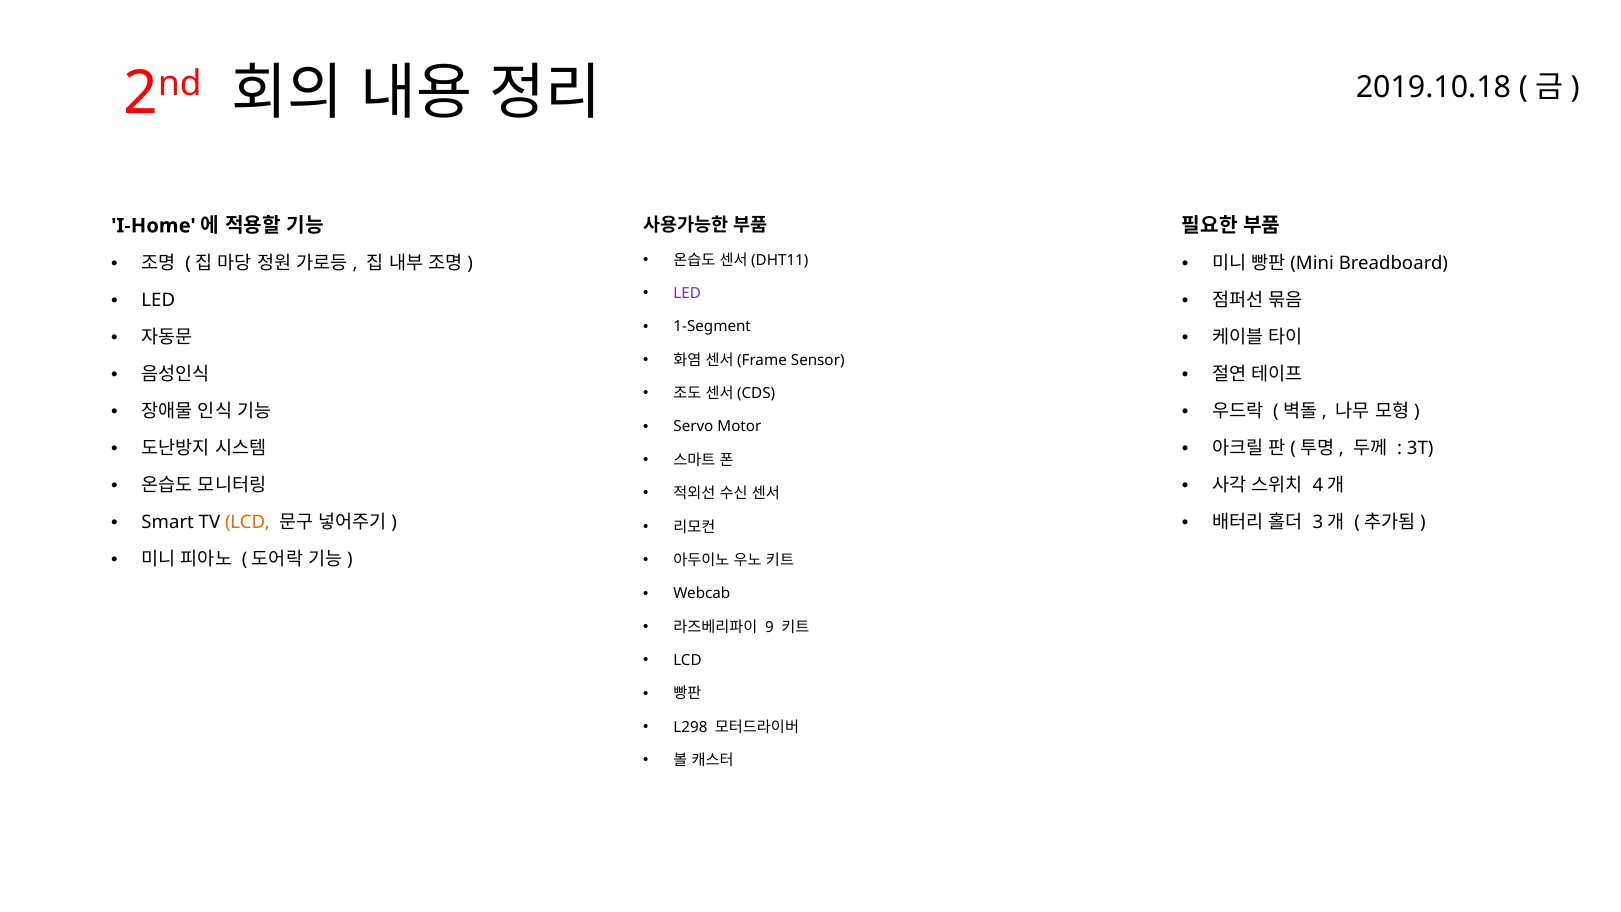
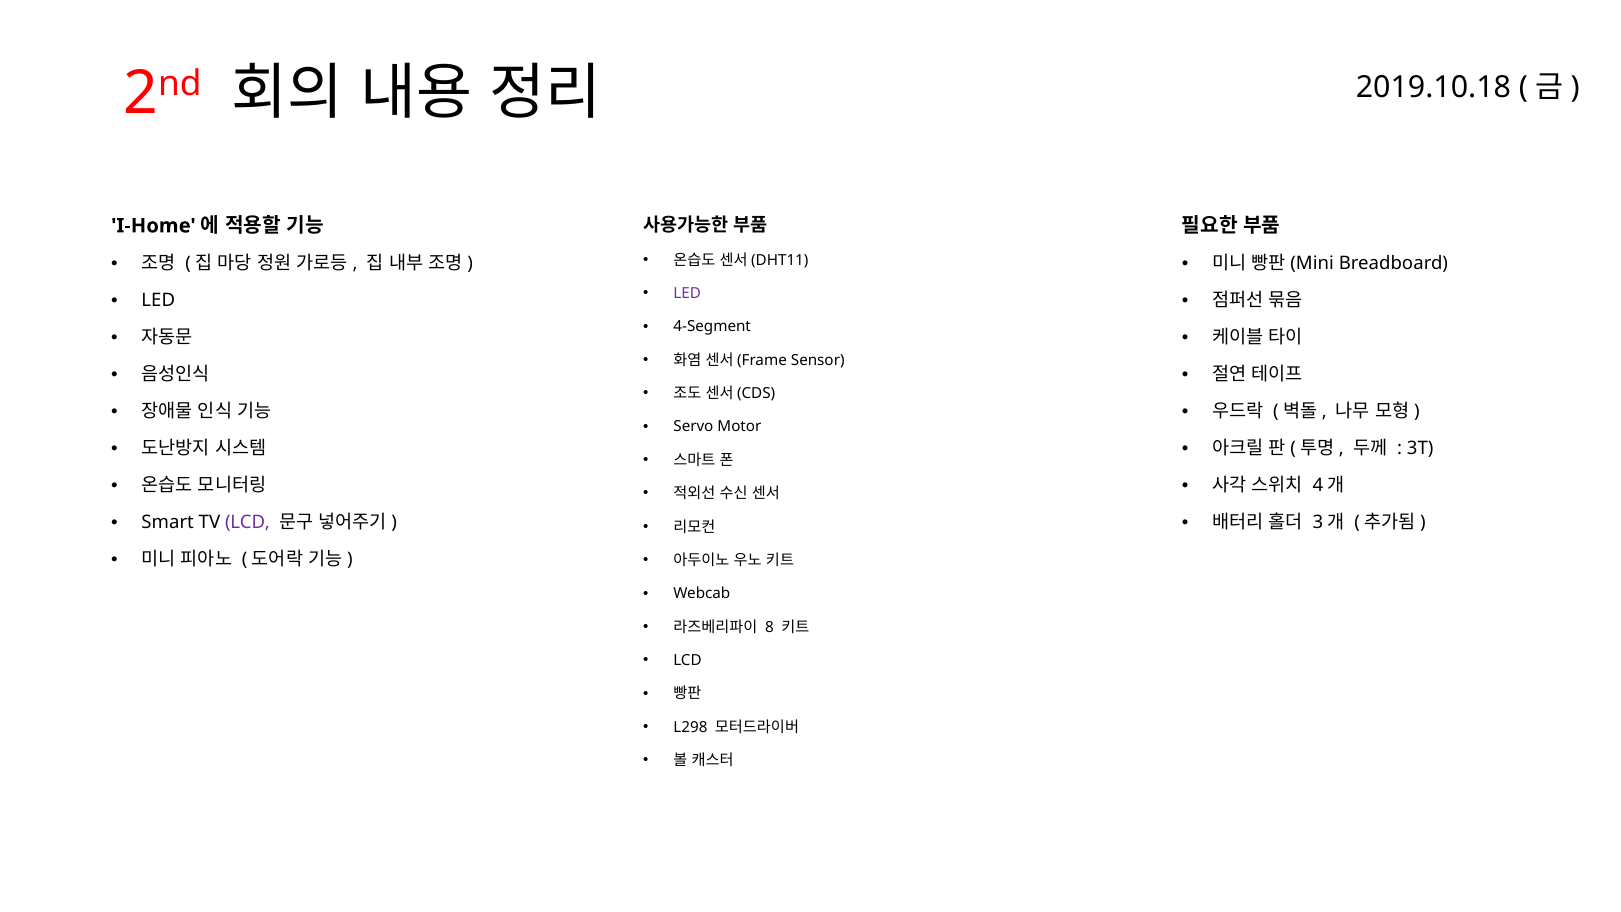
1-Segment: 1-Segment -> 4-Segment
LCD at (247, 523) colour: orange -> purple
9: 9 -> 8
